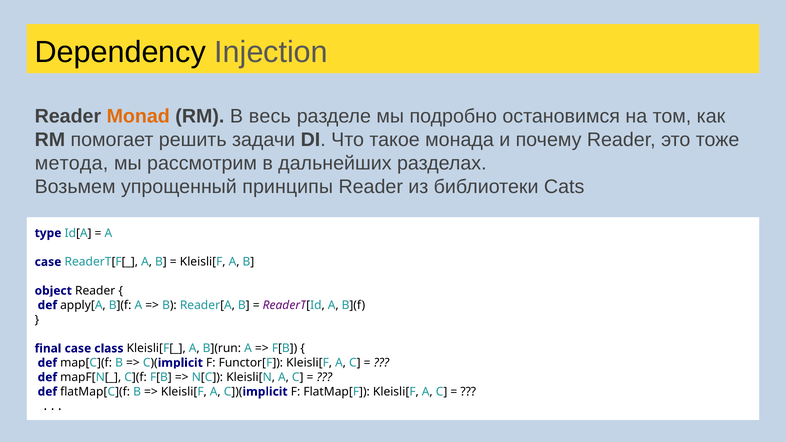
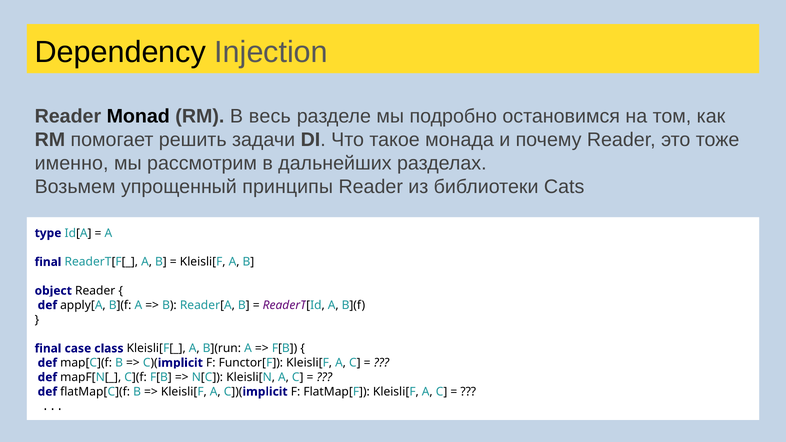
Monad colour: orange -> black
метода: метода -> именно
case at (48, 262): case -> final
